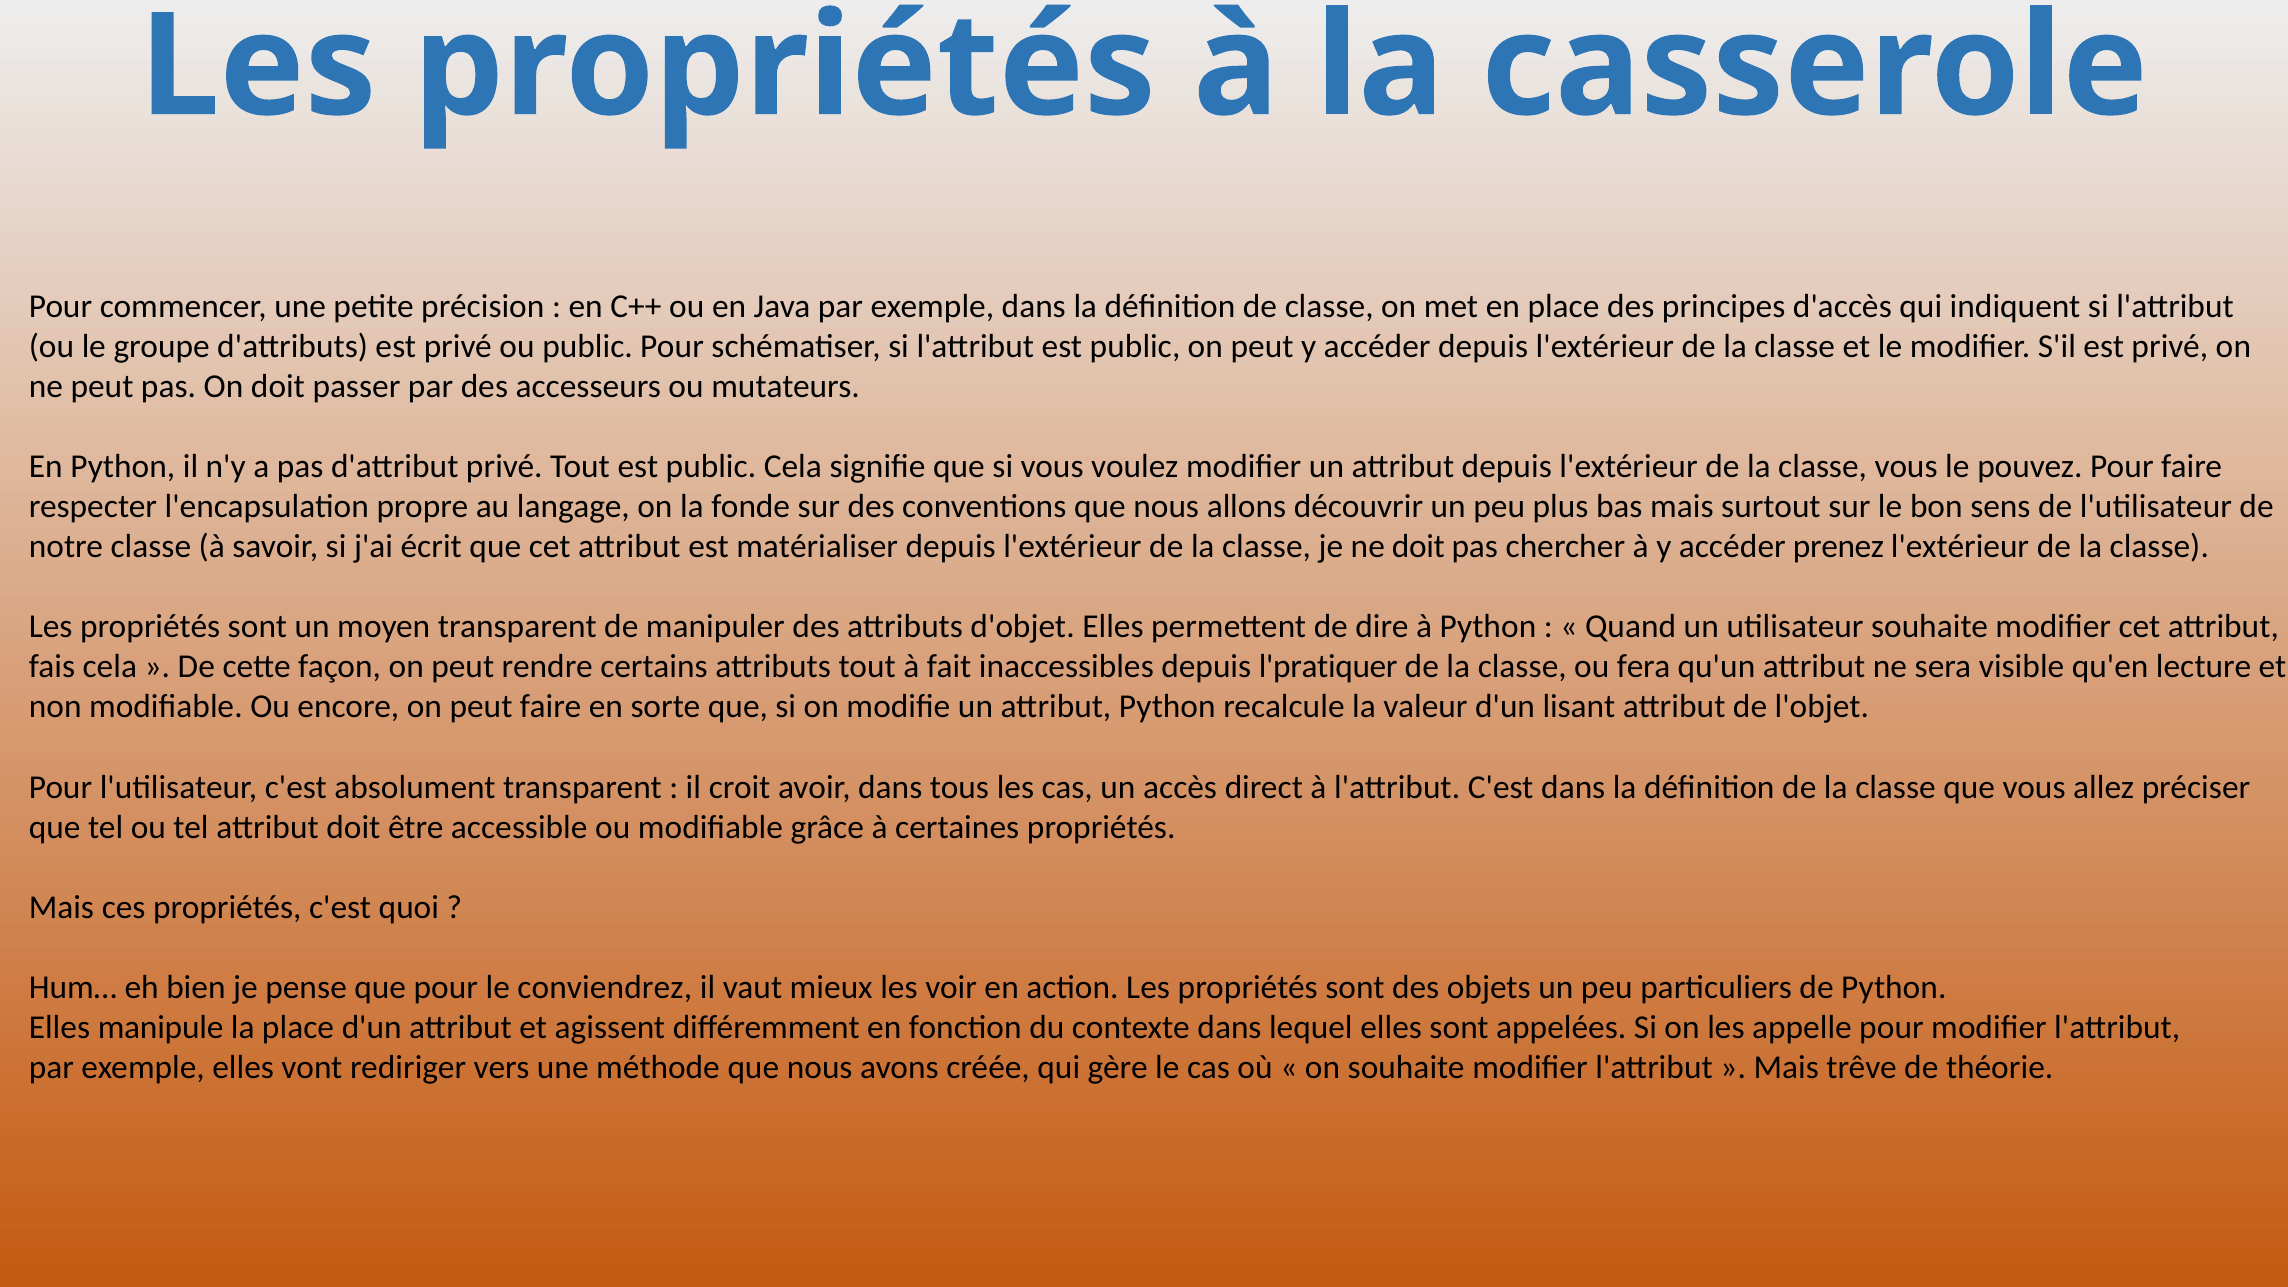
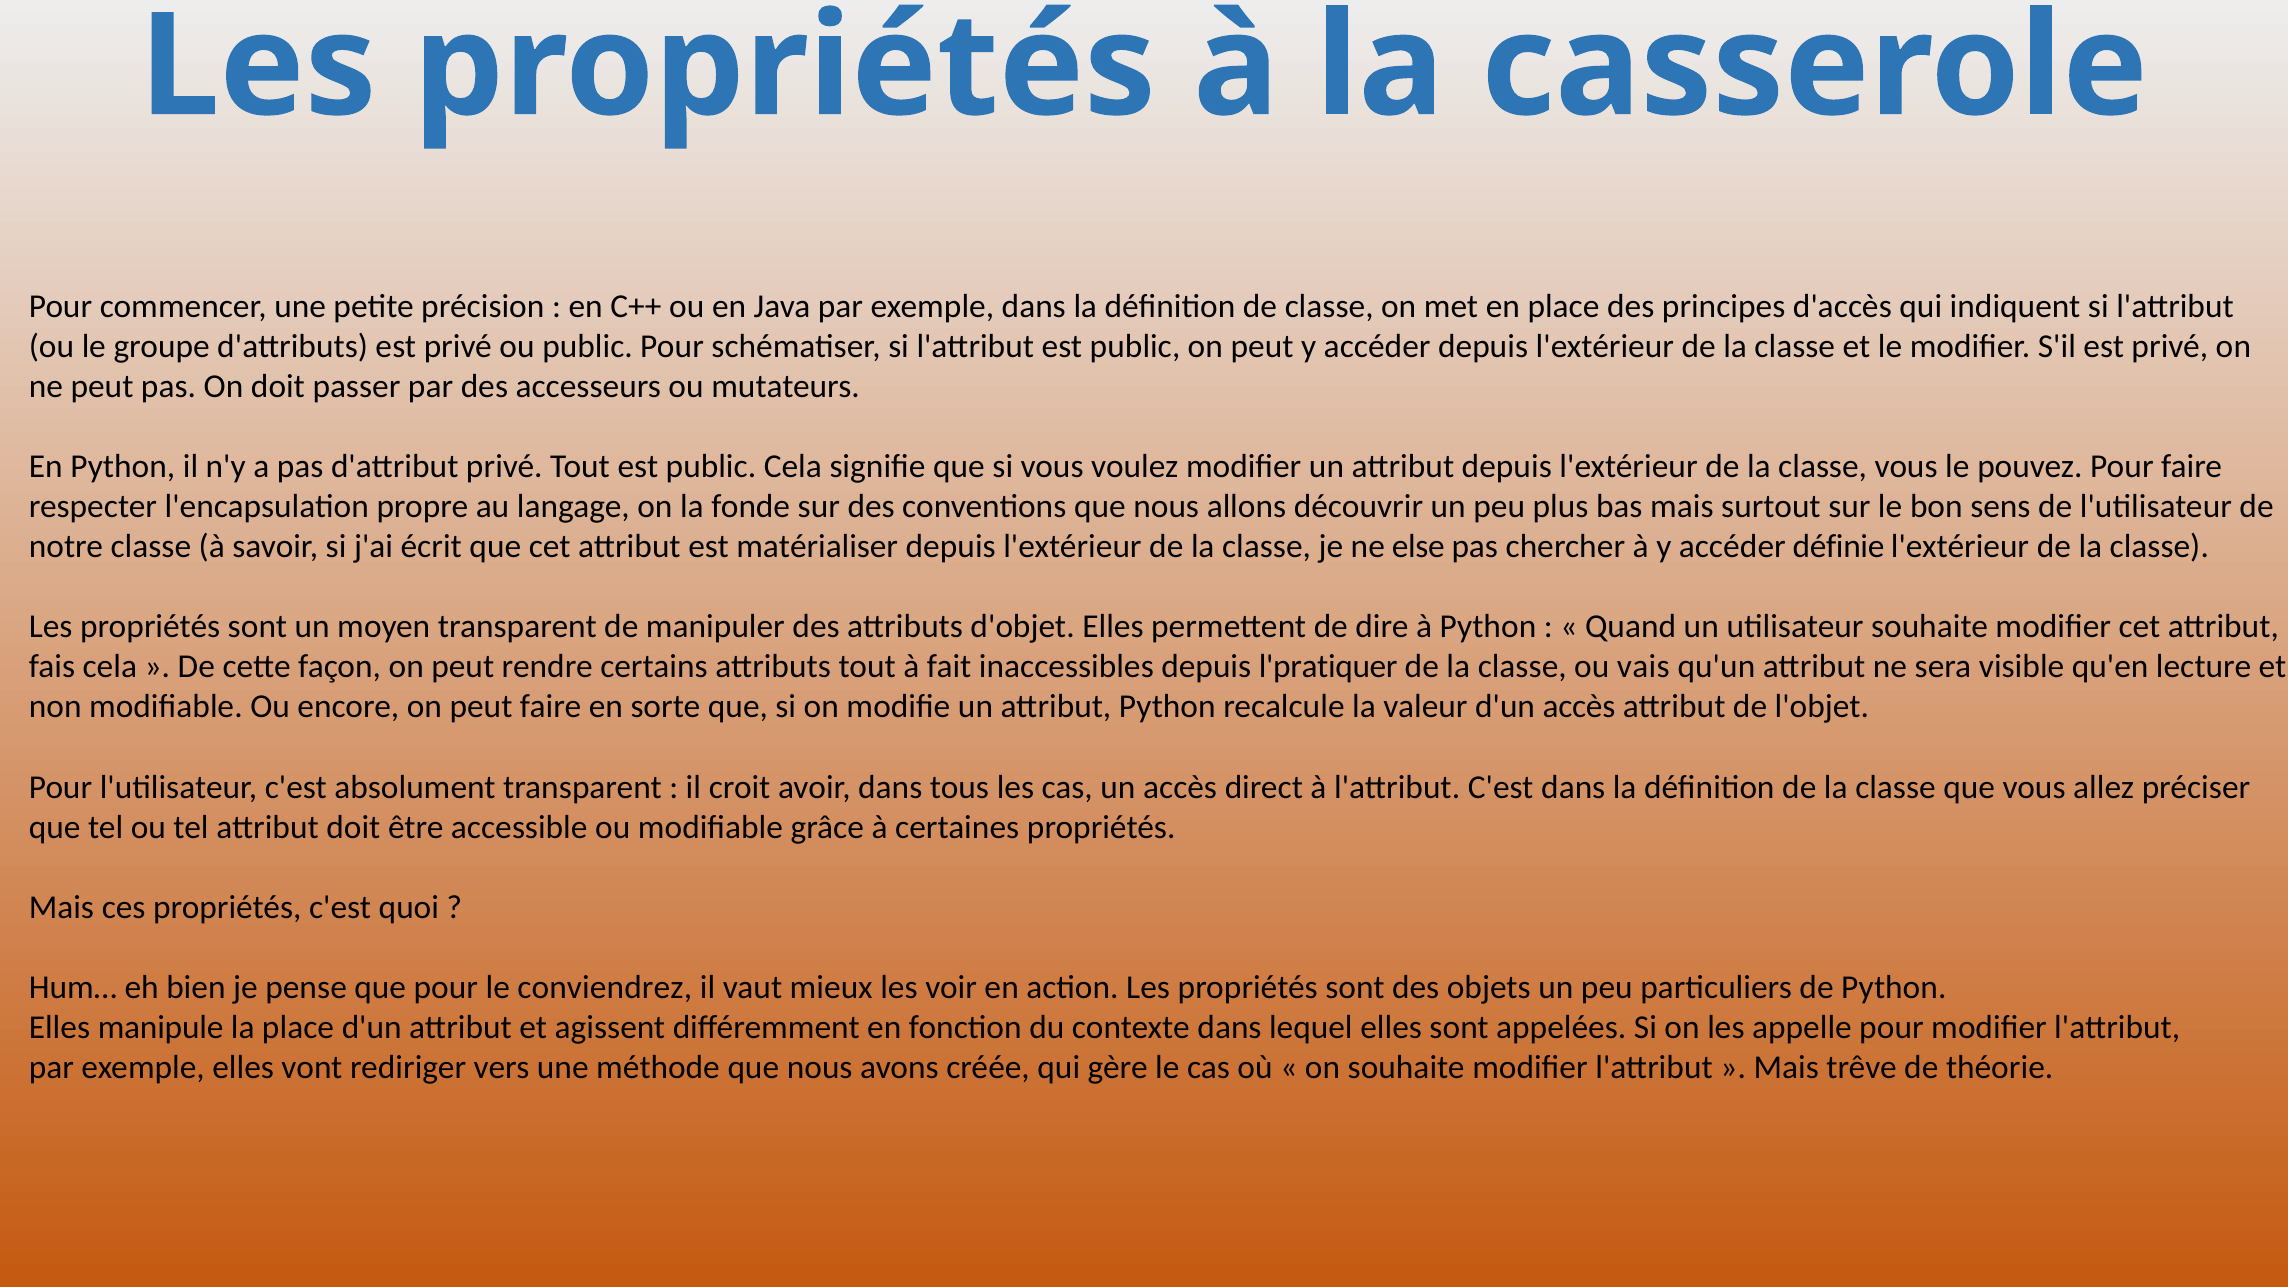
ne doit: doit -> else
prenez: prenez -> définie
fera: fera -> vais
d'un lisant: lisant -> accès
